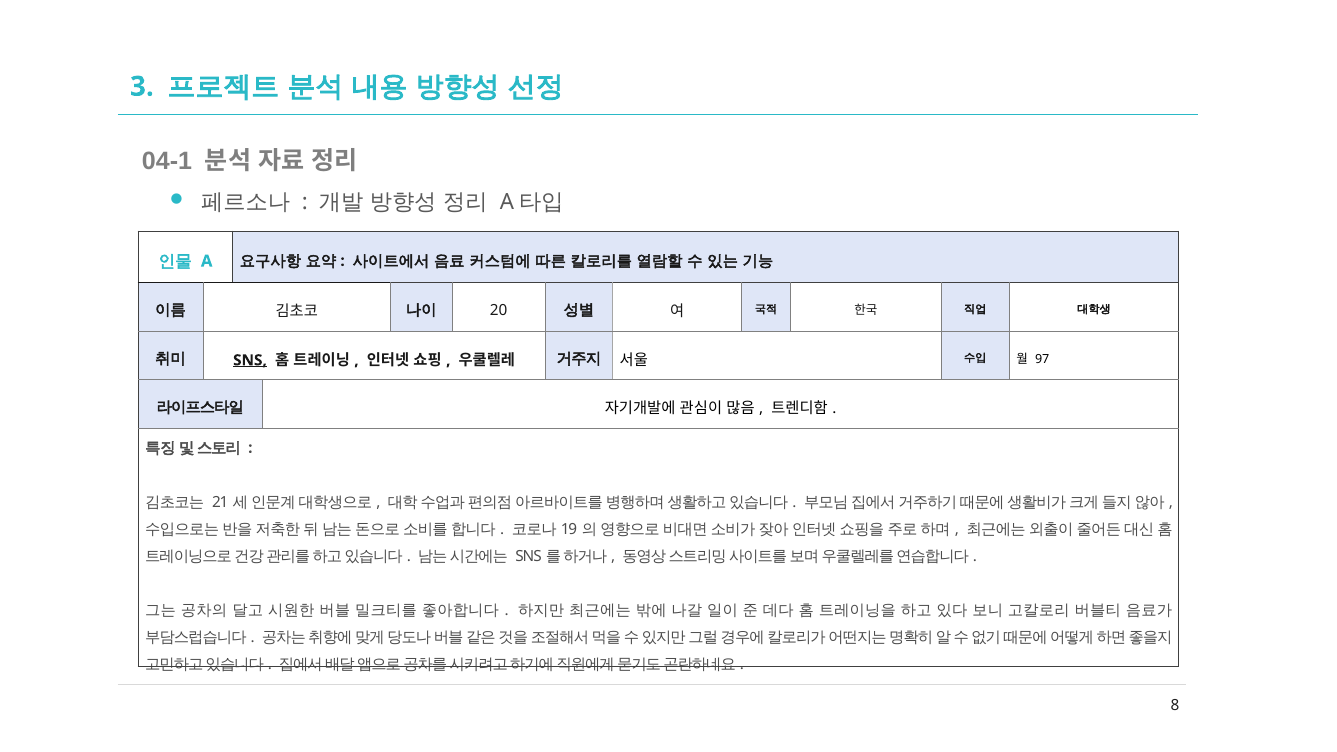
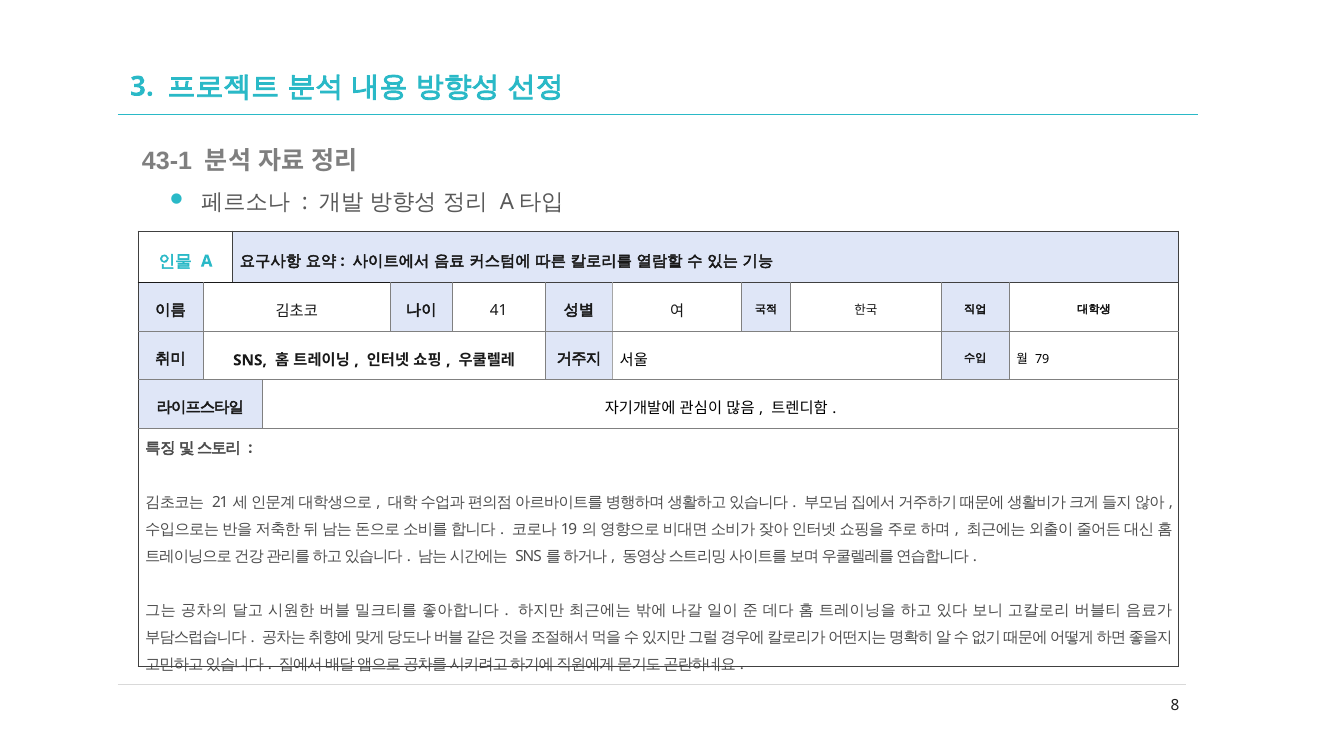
04-1: 04-1 -> 43-1
20: 20 -> 41
SNS at (250, 360) underline: present -> none
97: 97 -> 79
